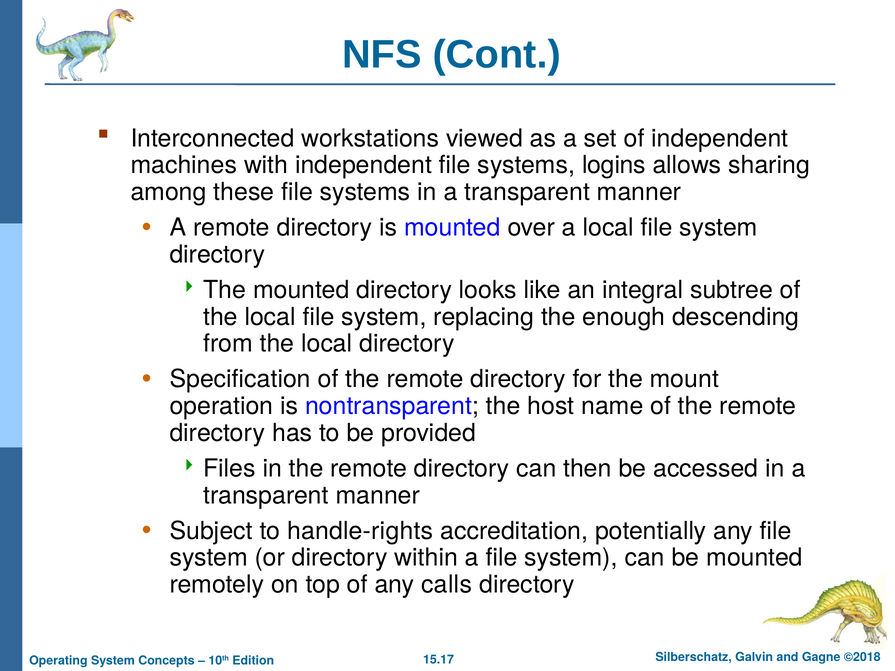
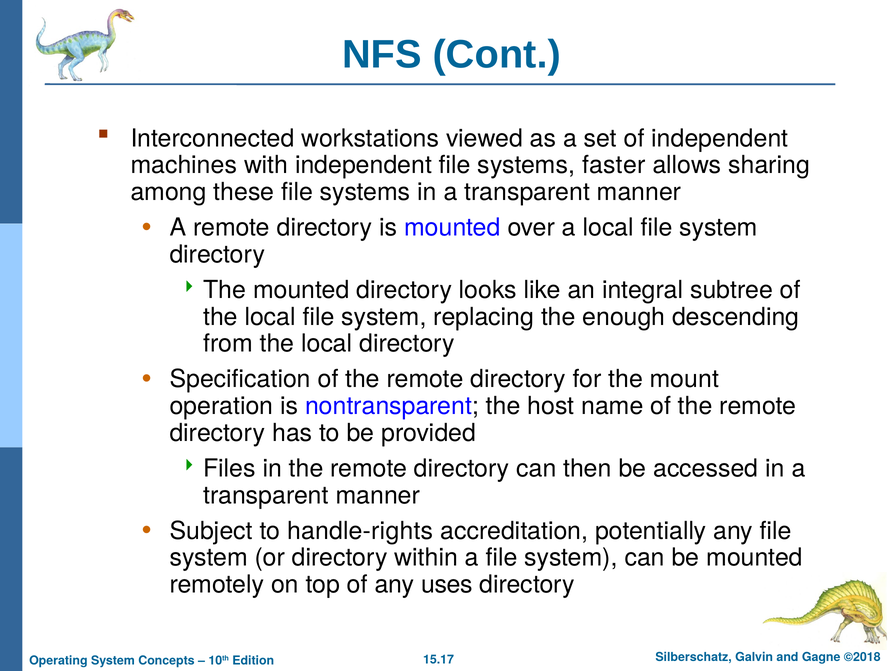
logins: logins -> faster
calls: calls -> uses
